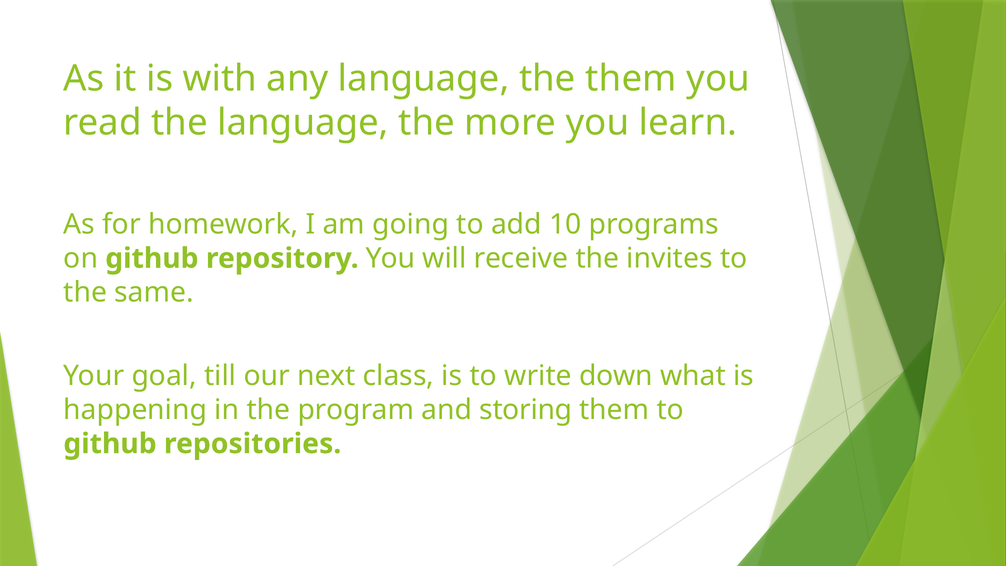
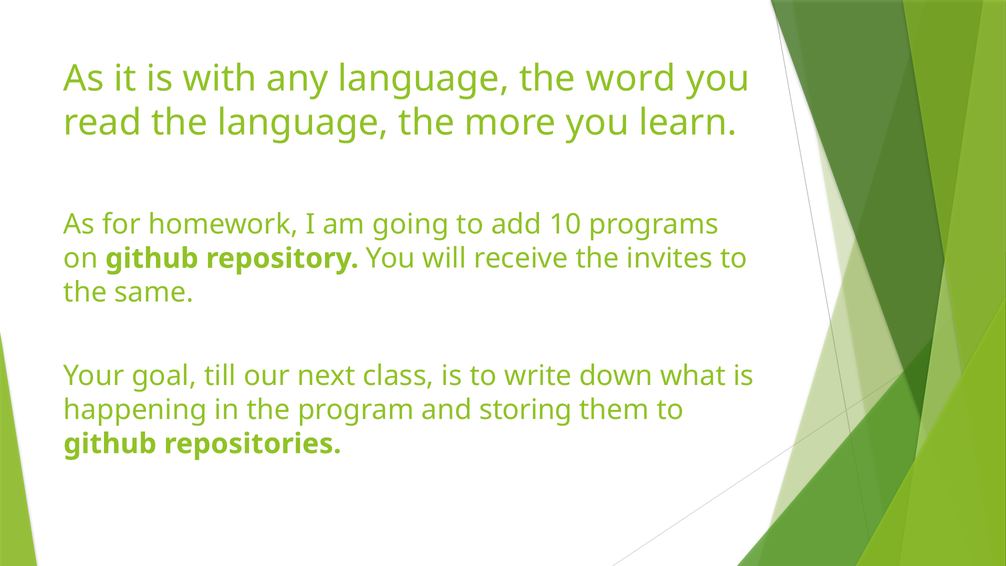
the them: them -> word
